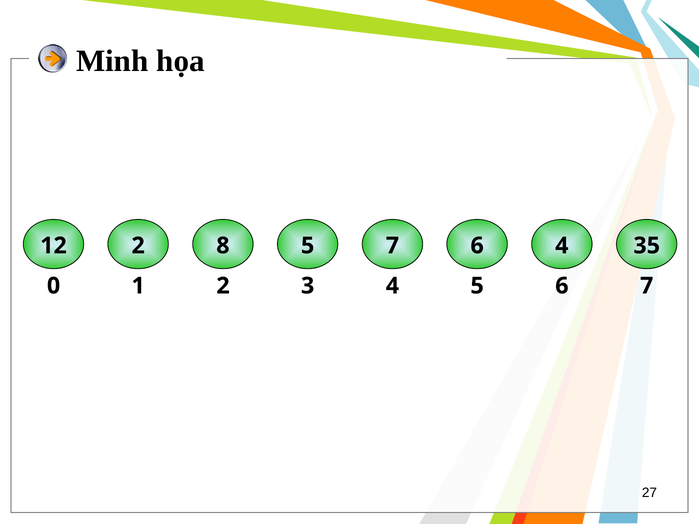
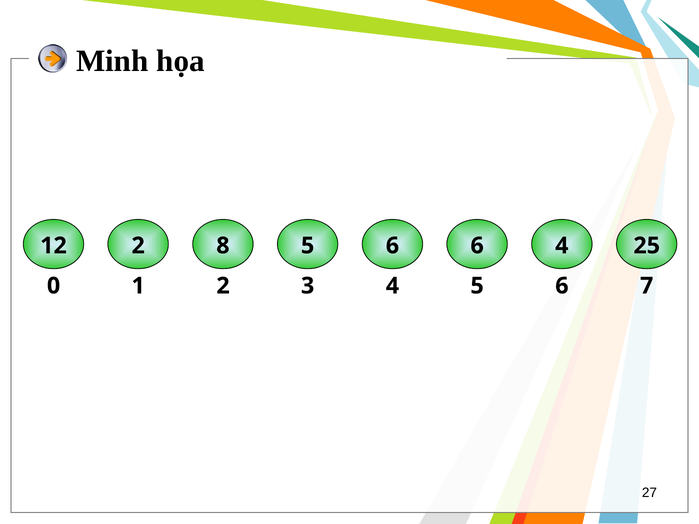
8 5 7: 7 -> 6
35: 35 -> 25
